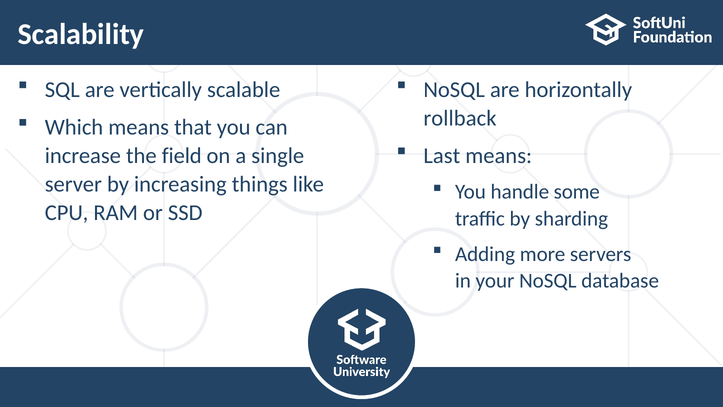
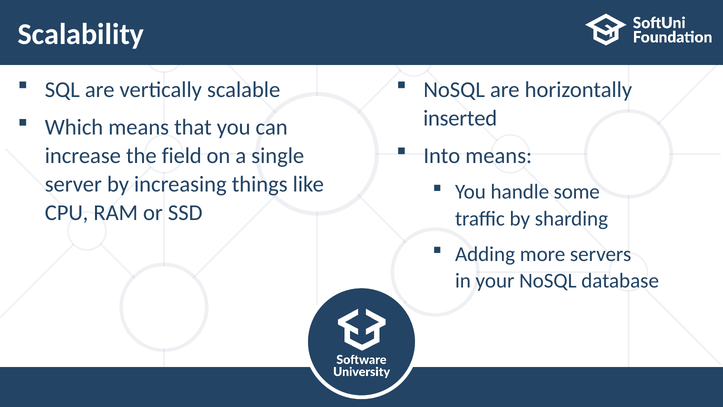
rollback: rollback -> inserted
Last: Last -> Into
